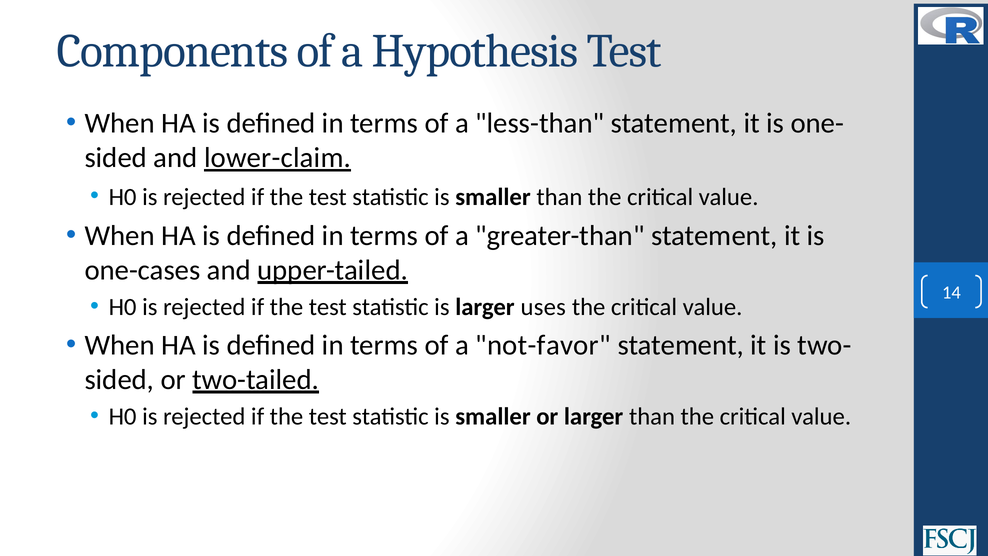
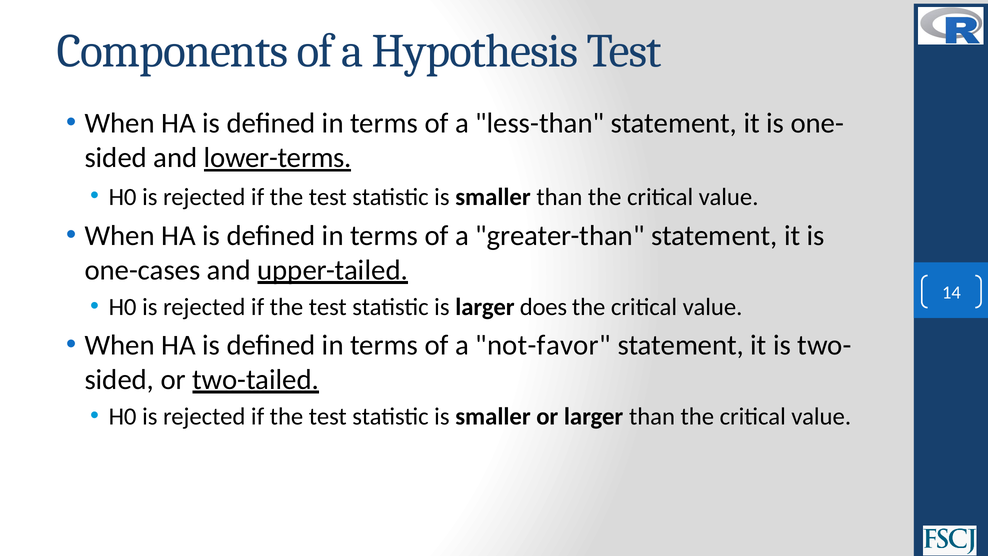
lower-claim: lower-claim -> lower-terms
uses: uses -> does
